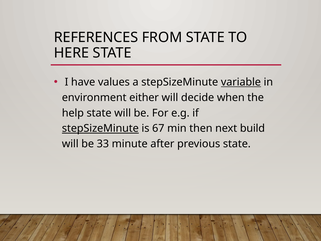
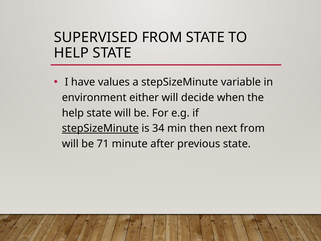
REFERENCES: REFERENCES -> SUPERVISED
HERE at (71, 53): HERE -> HELP
variable underline: present -> none
67: 67 -> 34
next build: build -> from
33: 33 -> 71
